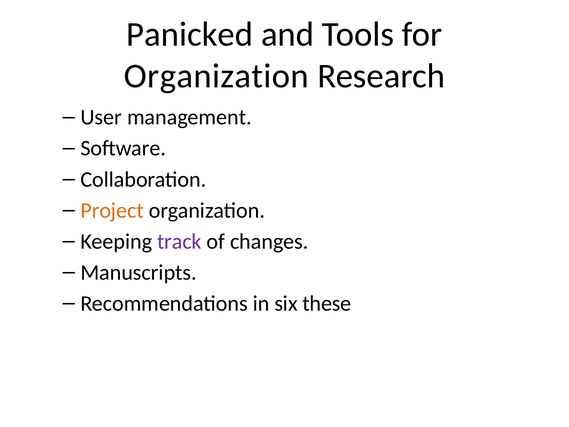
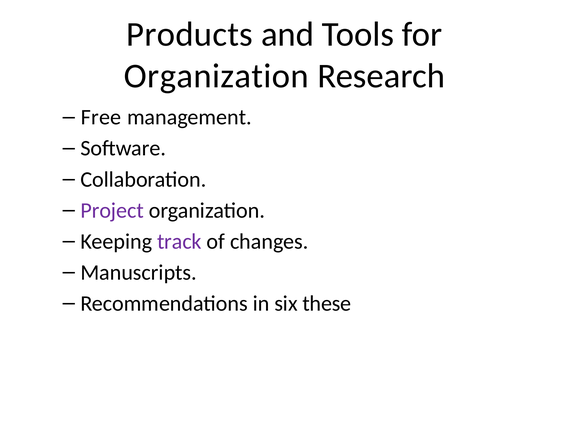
Panicked: Panicked -> Products
User: User -> Free
Project colour: orange -> purple
